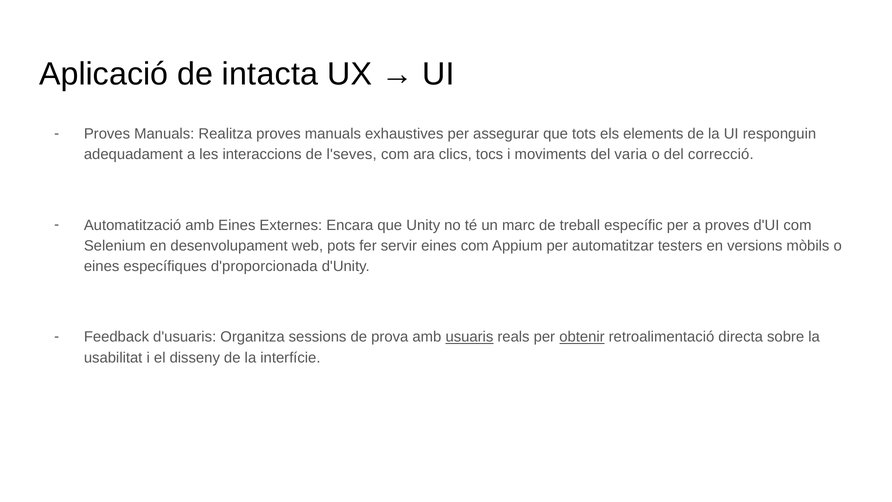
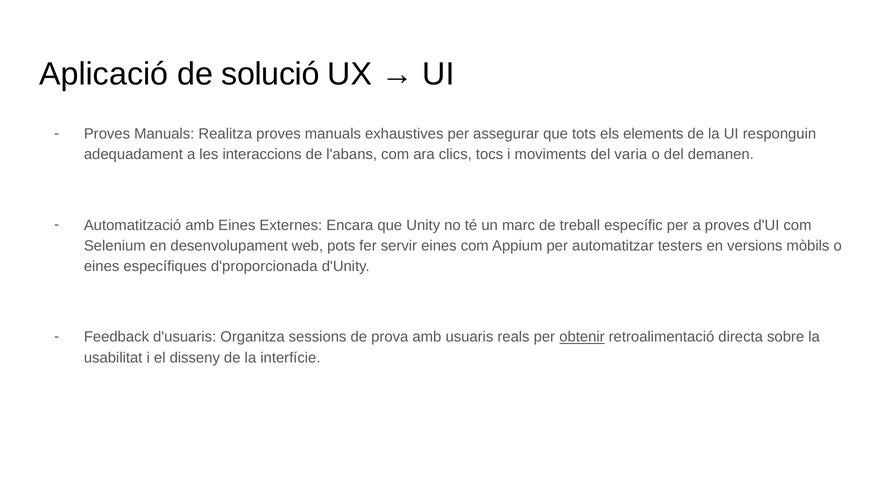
intacta: intacta -> solució
l'seves: l'seves -> l'abans
correcció: correcció -> demanen
usuaris underline: present -> none
